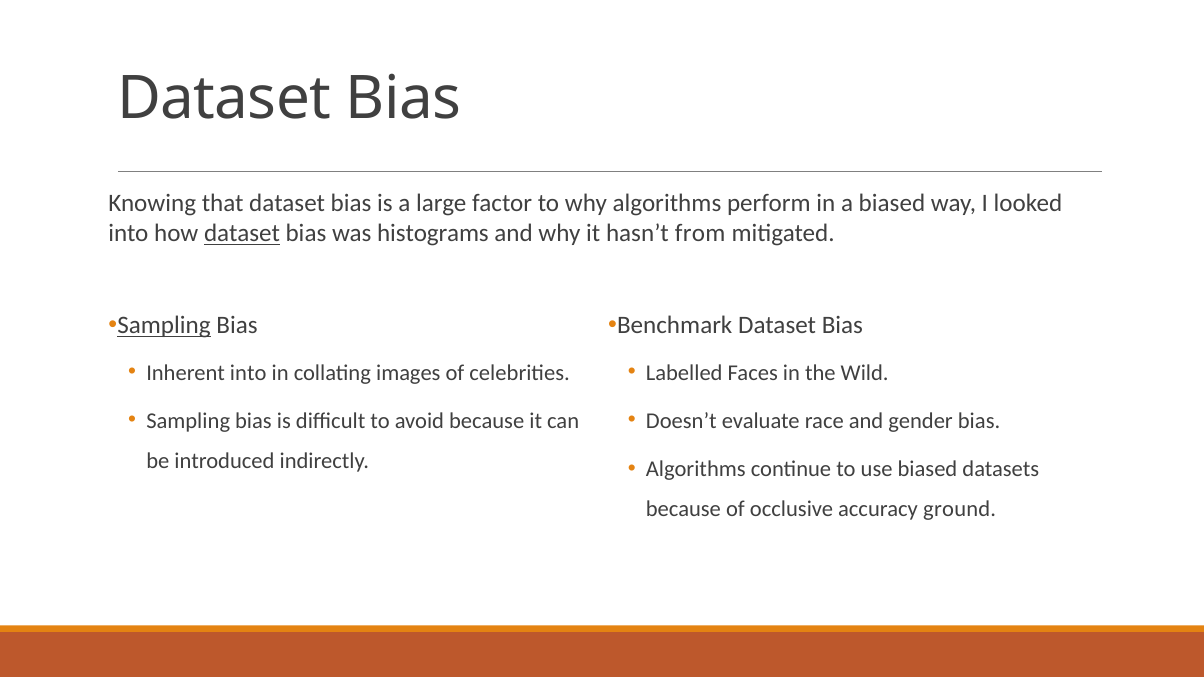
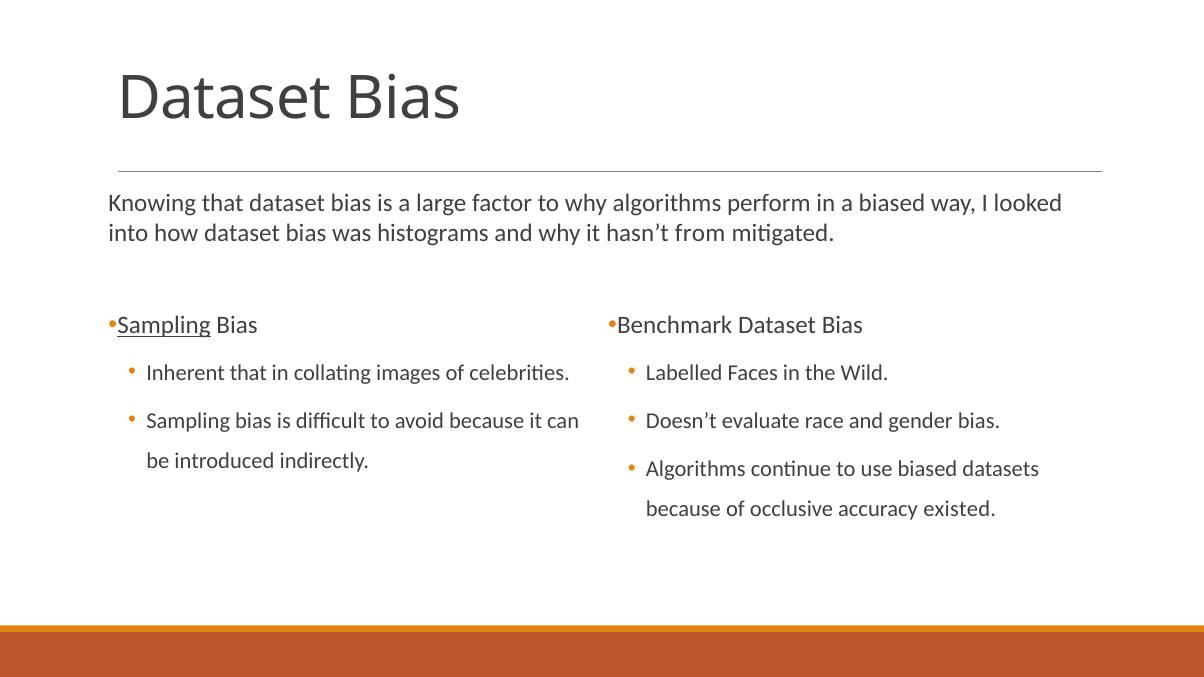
dataset at (242, 234) underline: present -> none
Inherent into: into -> that
ground: ground -> existed
